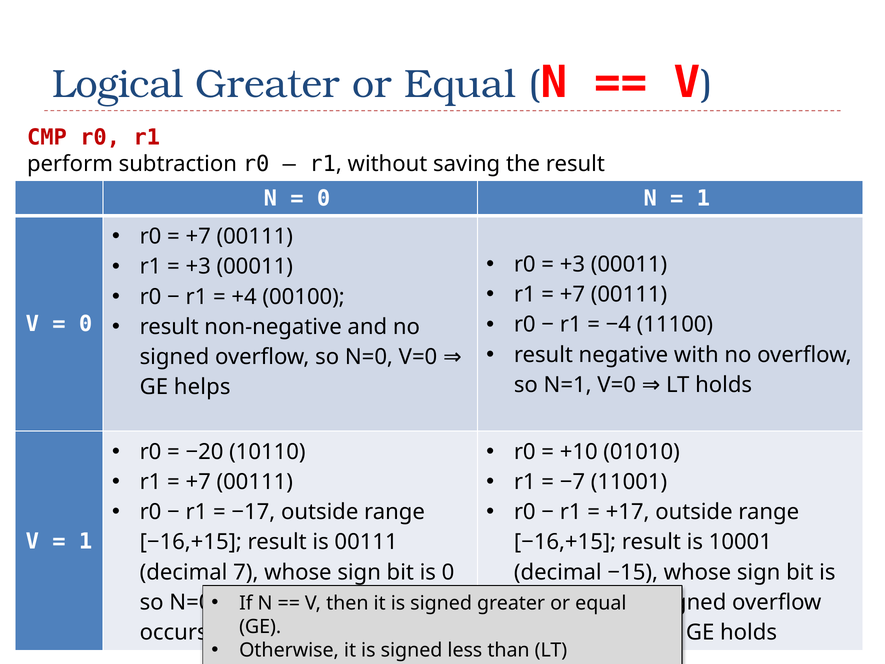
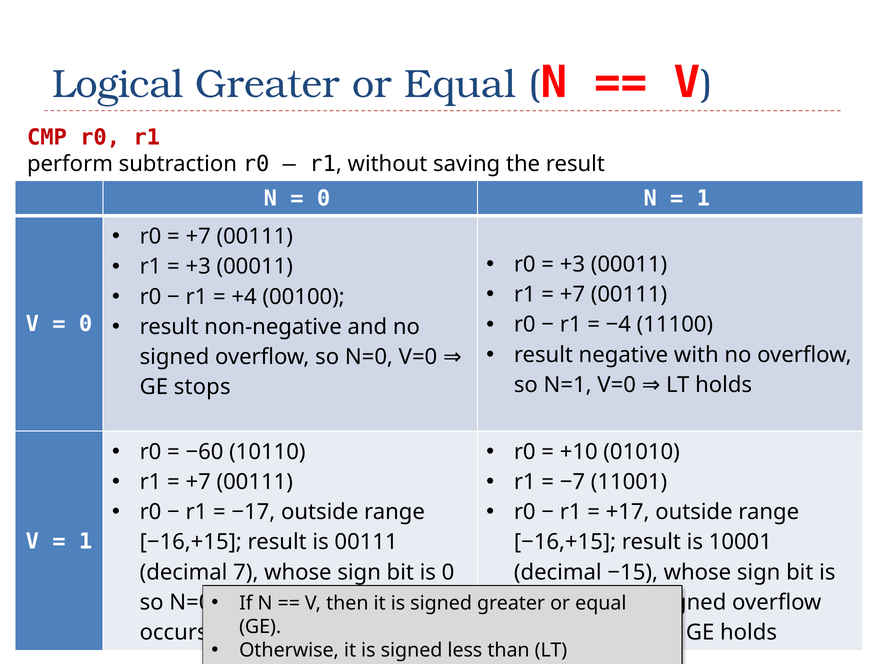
helps: helps -> stops
−20: −20 -> −60
